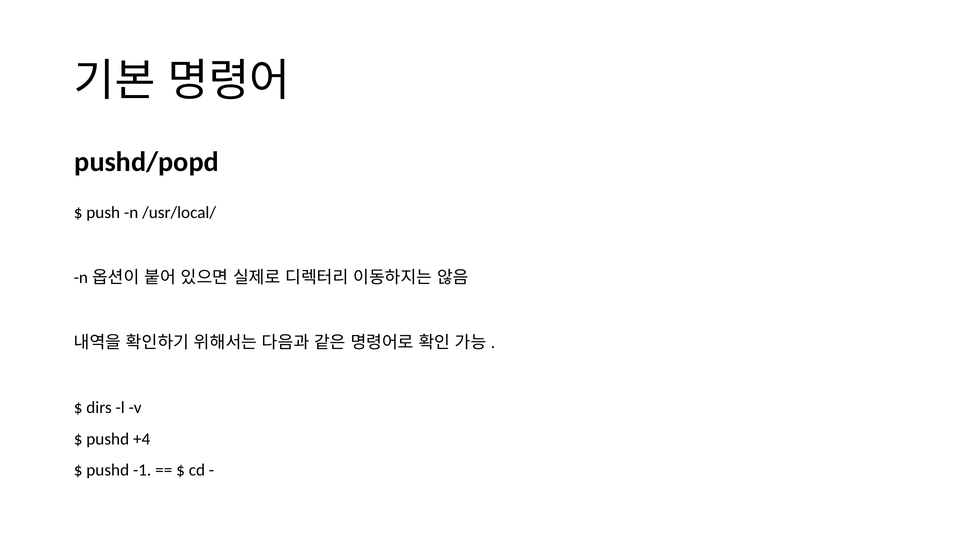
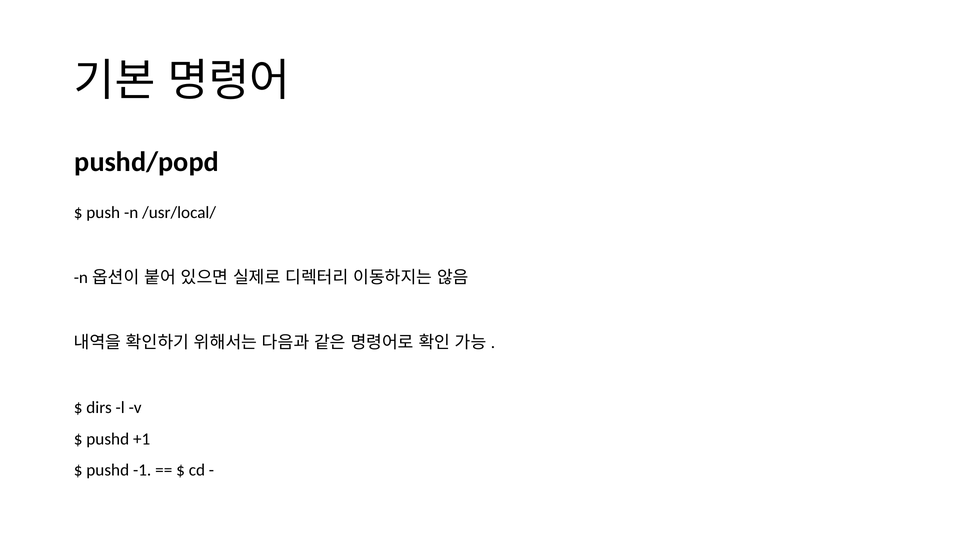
+4: +4 -> +1
